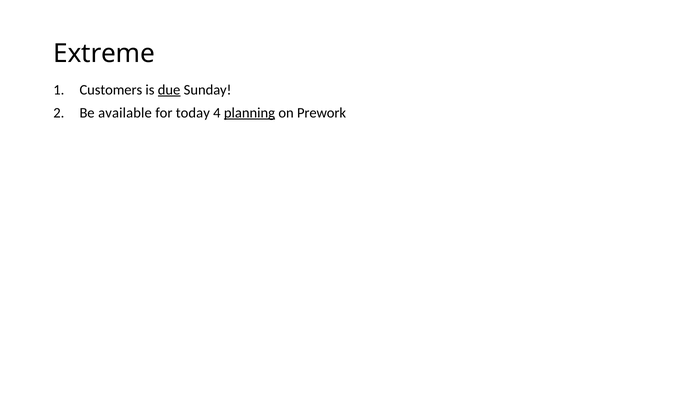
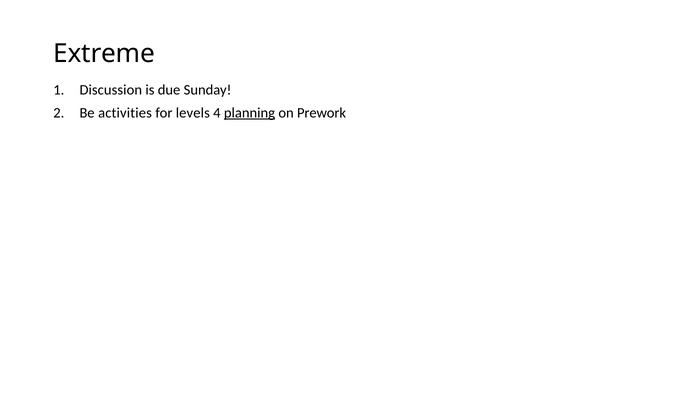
Customers: Customers -> Discussion
due underline: present -> none
available: available -> activities
today: today -> levels
